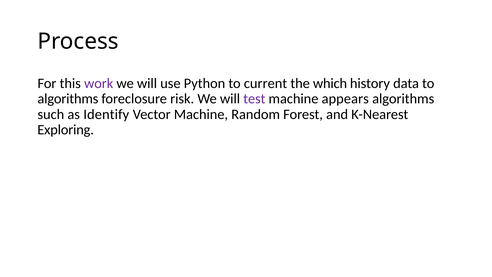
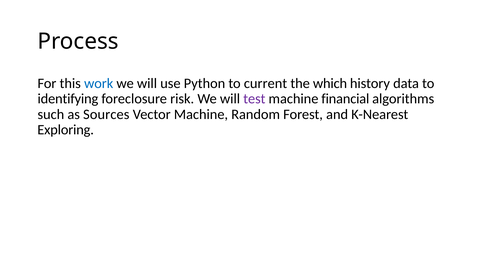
work colour: purple -> blue
algorithms at (68, 99): algorithms -> identifying
appears: appears -> financial
Identify: Identify -> Sources
